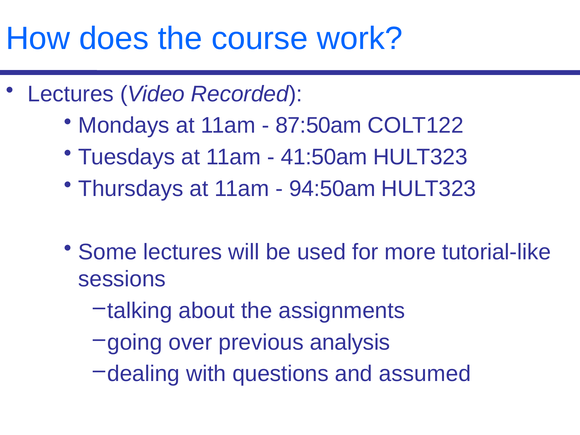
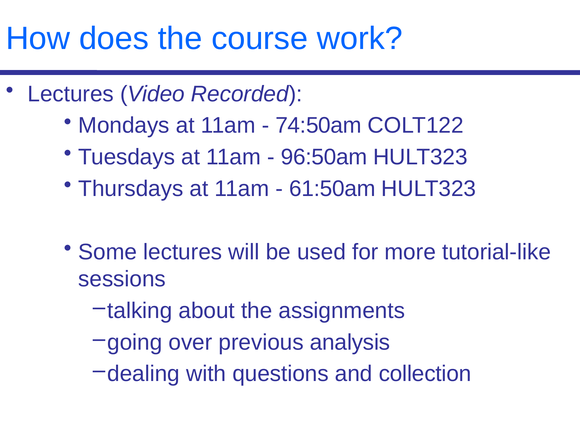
87:50am: 87:50am -> 74:50am
41:50am: 41:50am -> 96:50am
94:50am: 94:50am -> 61:50am
assumed: assumed -> collection
